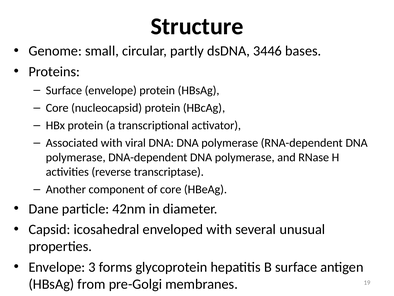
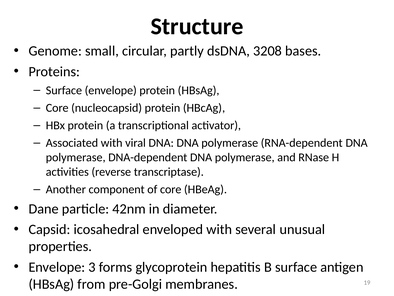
3446: 3446 -> 3208
